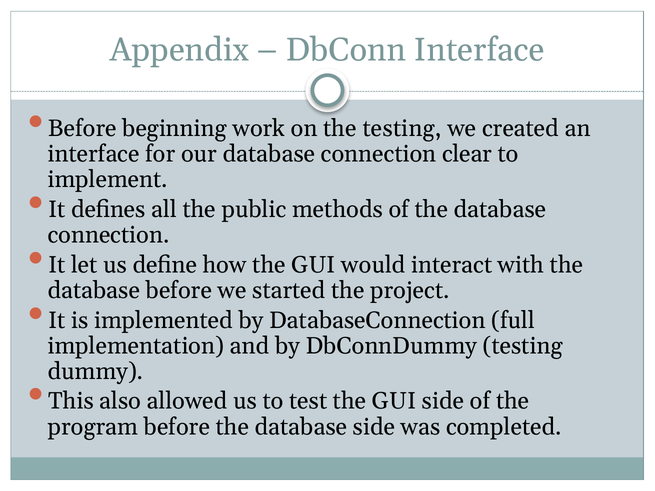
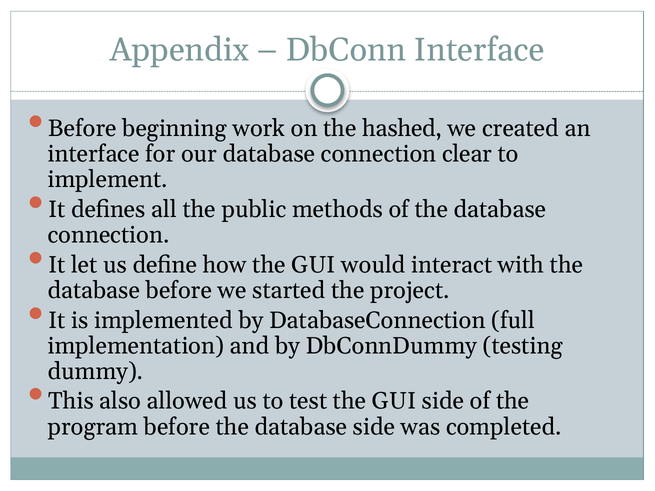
the testing: testing -> hashed
